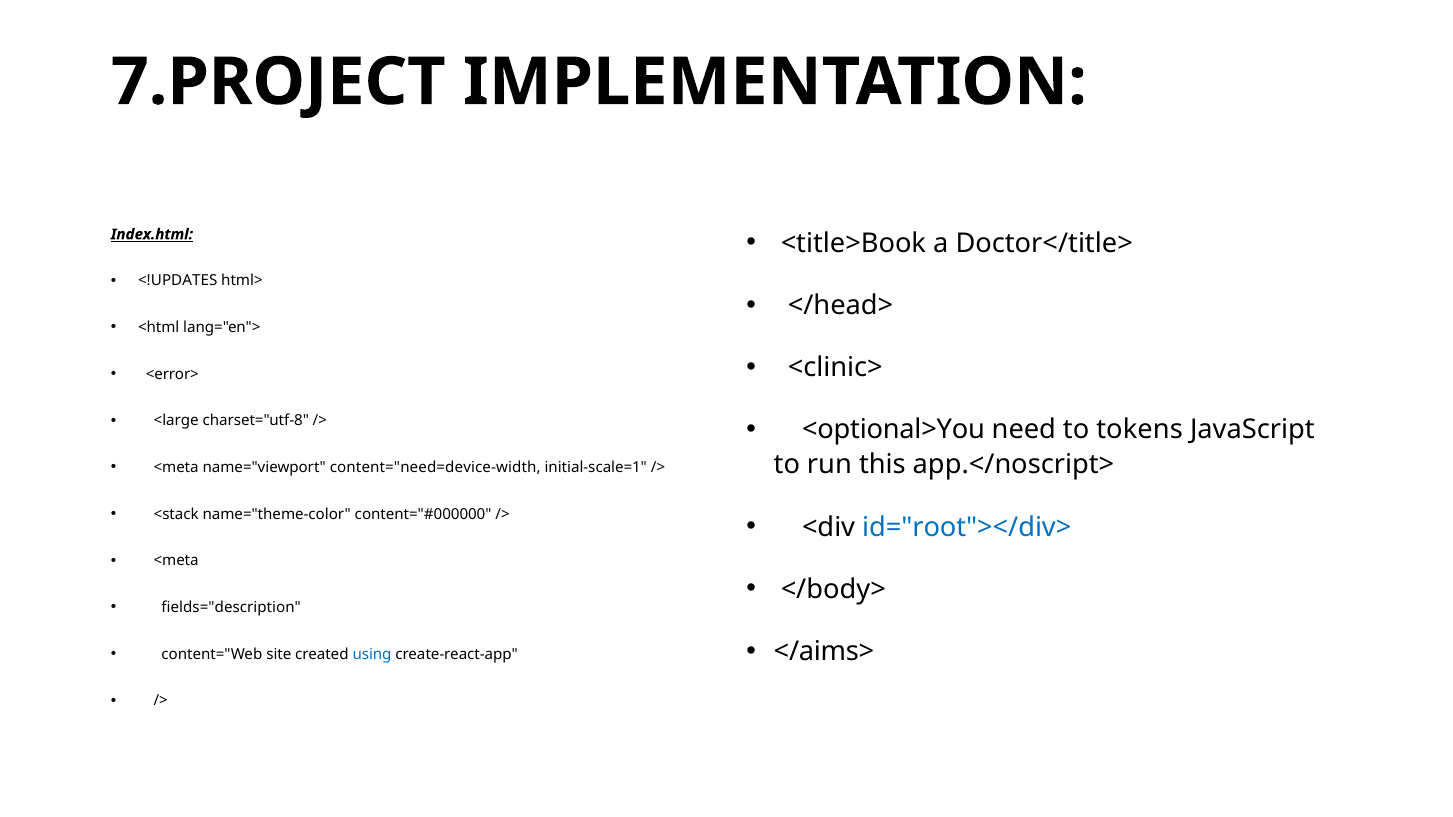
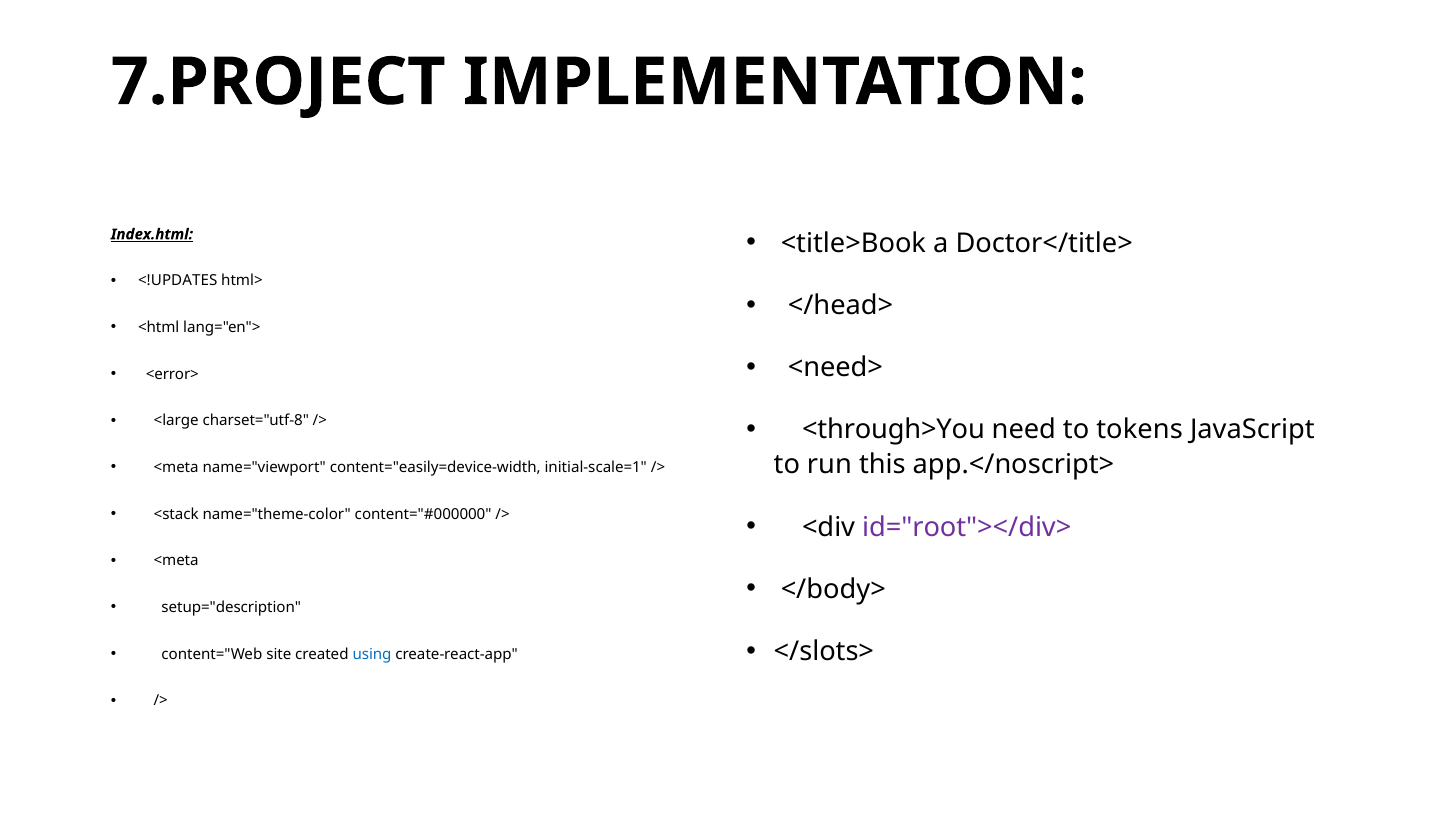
<clinic>: <clinic> -> <need>
<optional>You: <optional>You -> <through>You
content="need=device-width: content="need=device-width -> content="easily=device-width
id="root"></div> colour: blue -> purple
fields="description: fields="description -> setup="description
</aims>: </aims> -> </slots>
